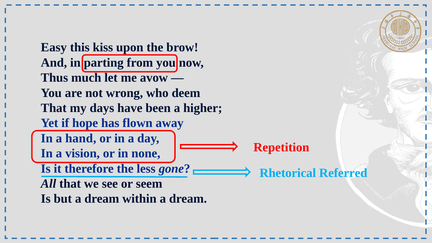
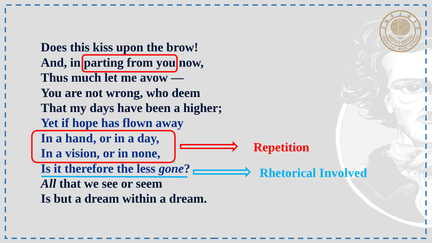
Easy: Easy -> Does
Referred: Referred -> Involved
